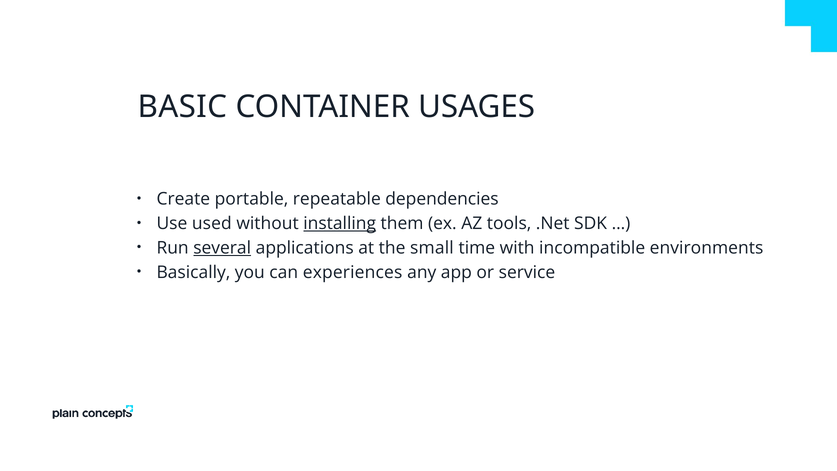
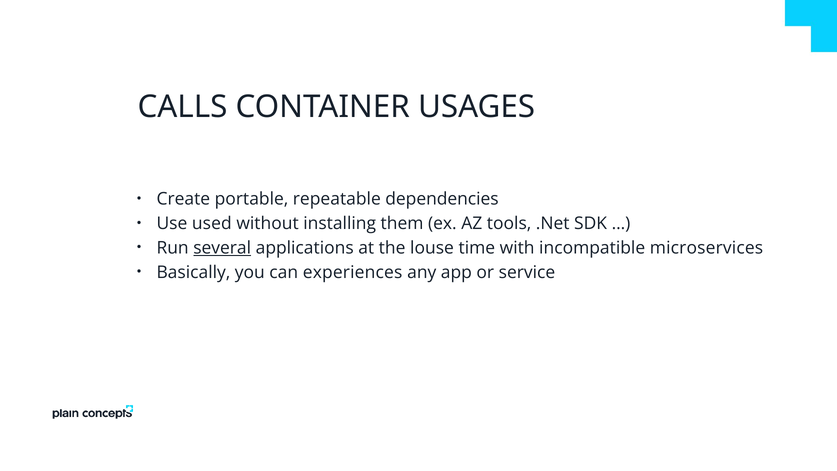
BASIC: BASIC -> CALLS
installing underline: present -> none
small: small -> louse
environments: environments -> microservices
